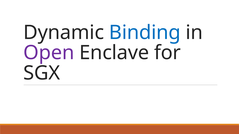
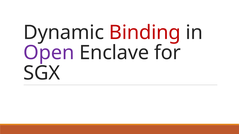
Binding colour: blue -> red
